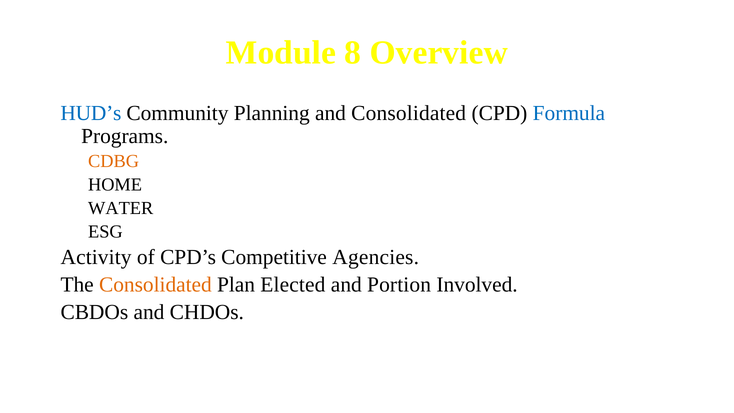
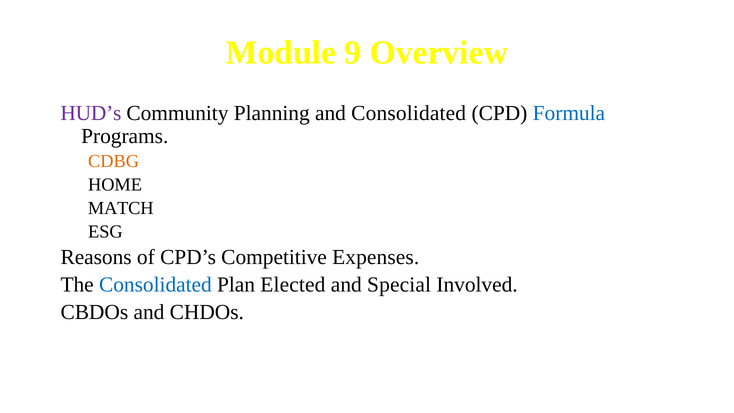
8: 8 -> 9
HUD’s colour: blue -> purple
WATER: WATER -> MATCH
Activity: Activity -> Reasons
Agencies: Agencies -> Expenses
Consolidated at (155, 285) colour: orange -> blue
Portion: Portion -> Special
